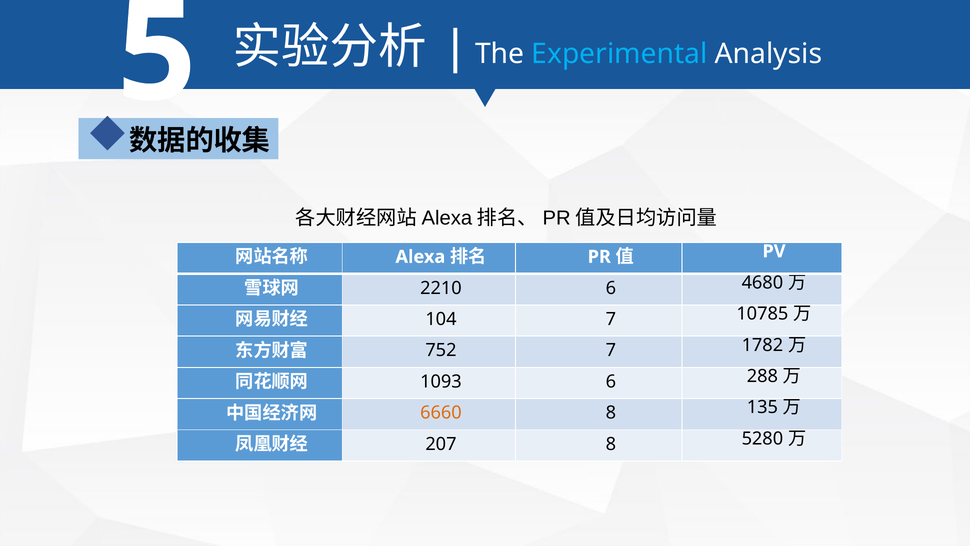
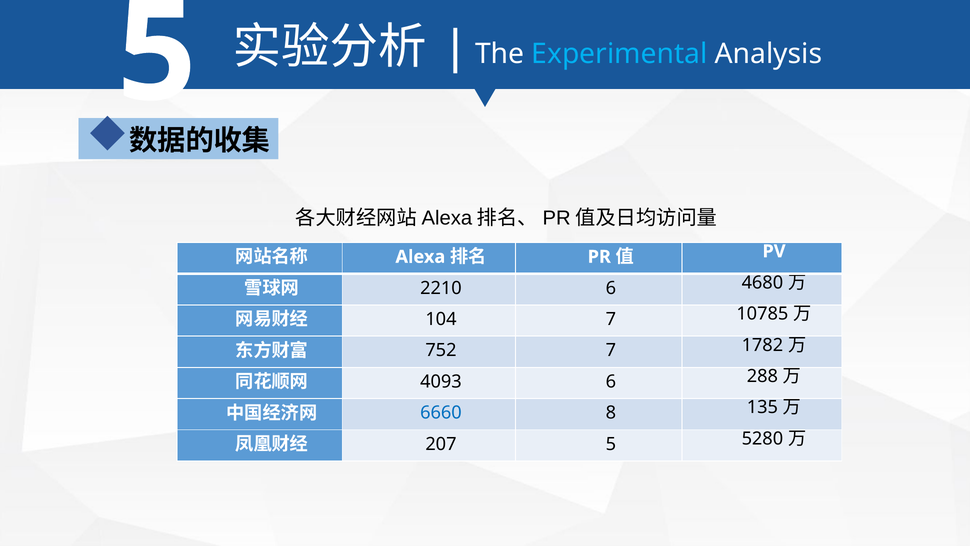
1093: 1093 -> 4093
6660 colour: orange -> blue
207 8: 8 -> 5
